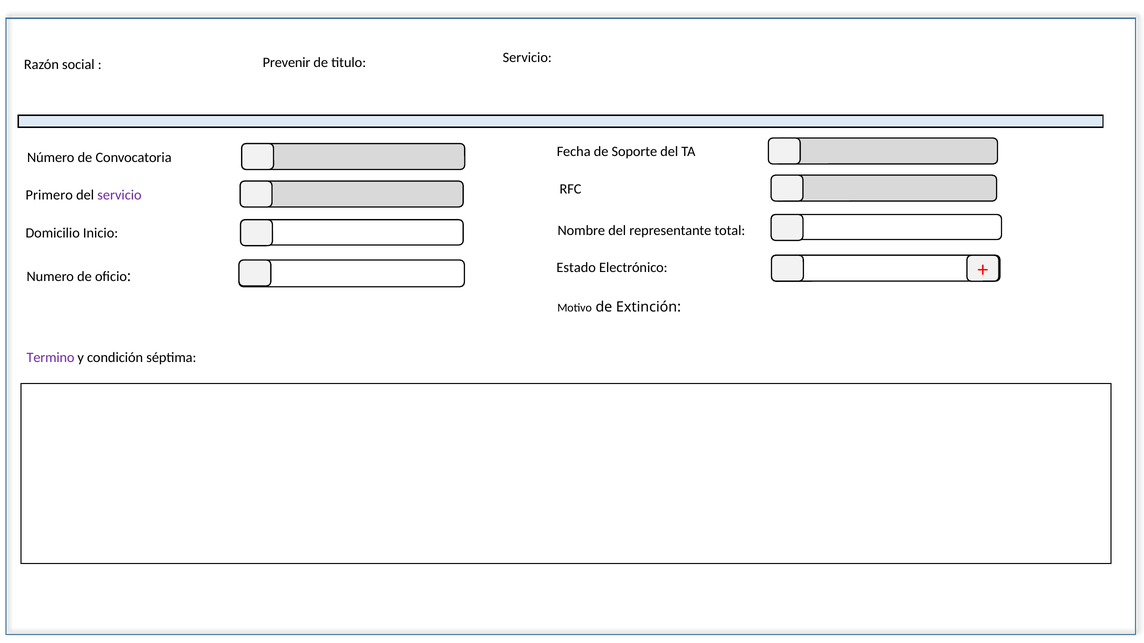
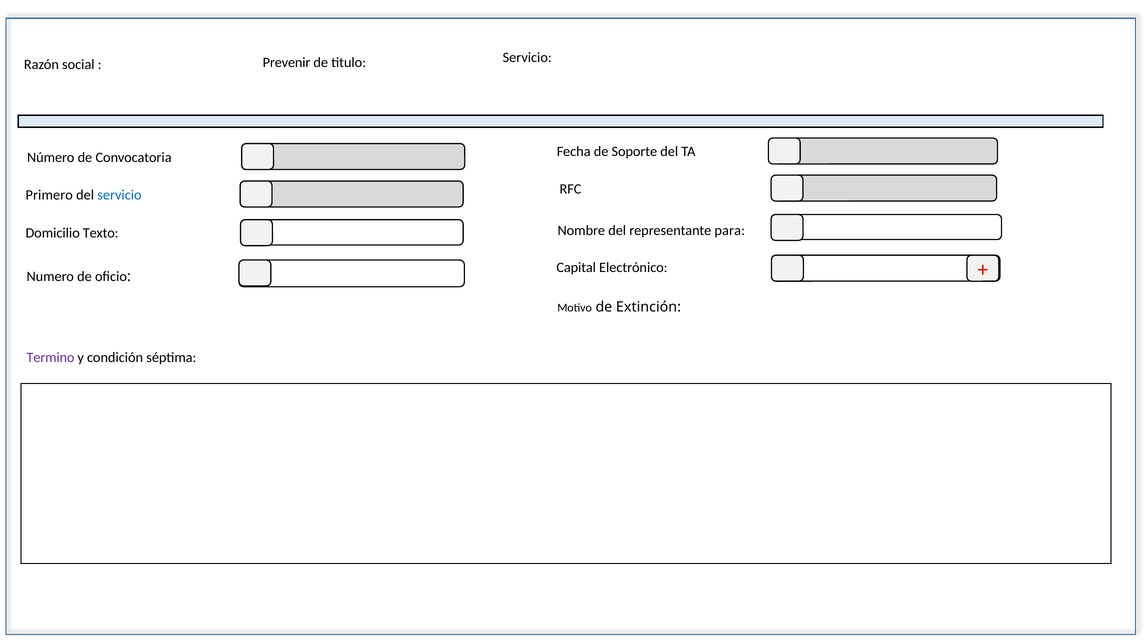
servicio at (119, 195) colour: purple -> blue
total: total -> para
Inicio: Inicio -> Texto
Estado: Estado -> Capital
